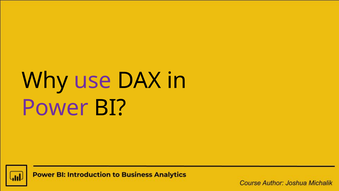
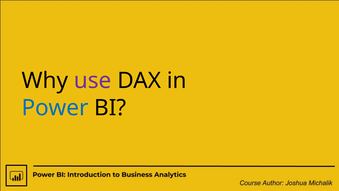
Power colour: purple -> blue
